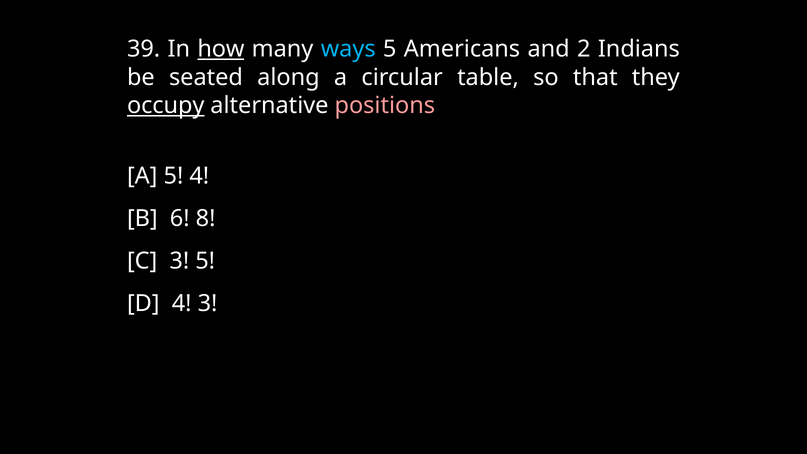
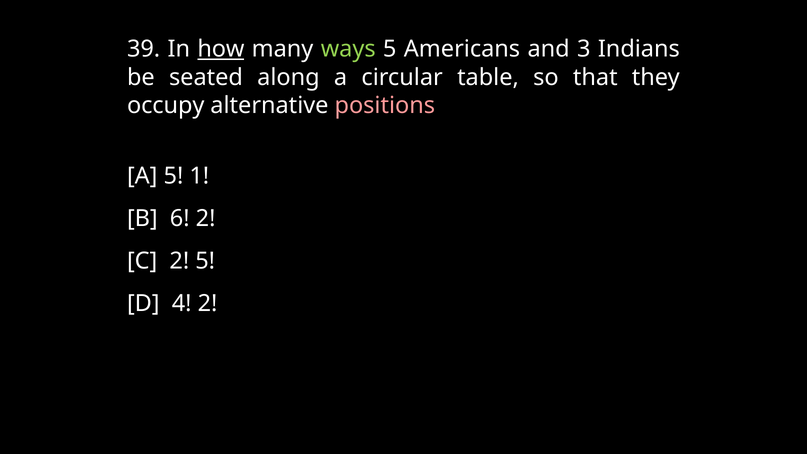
ways colour: light blue -> light green
2: 2 -> 3
occupy underline: present -> none
5 4: 4 -> 1
6 8: 8 -> 2
C 3: 3 -> 2
4 3: 3 -> 2
